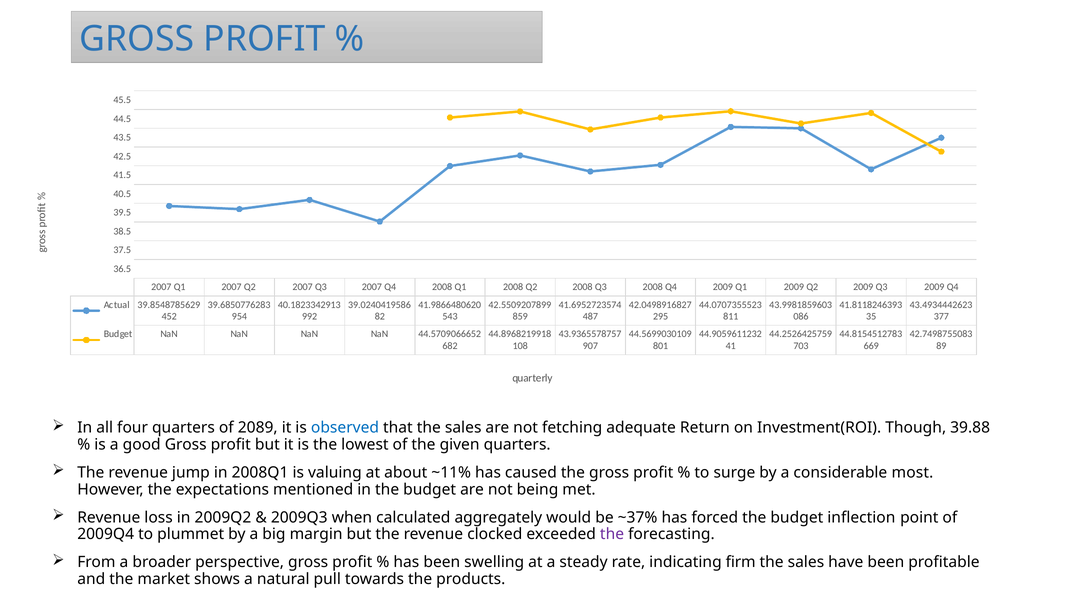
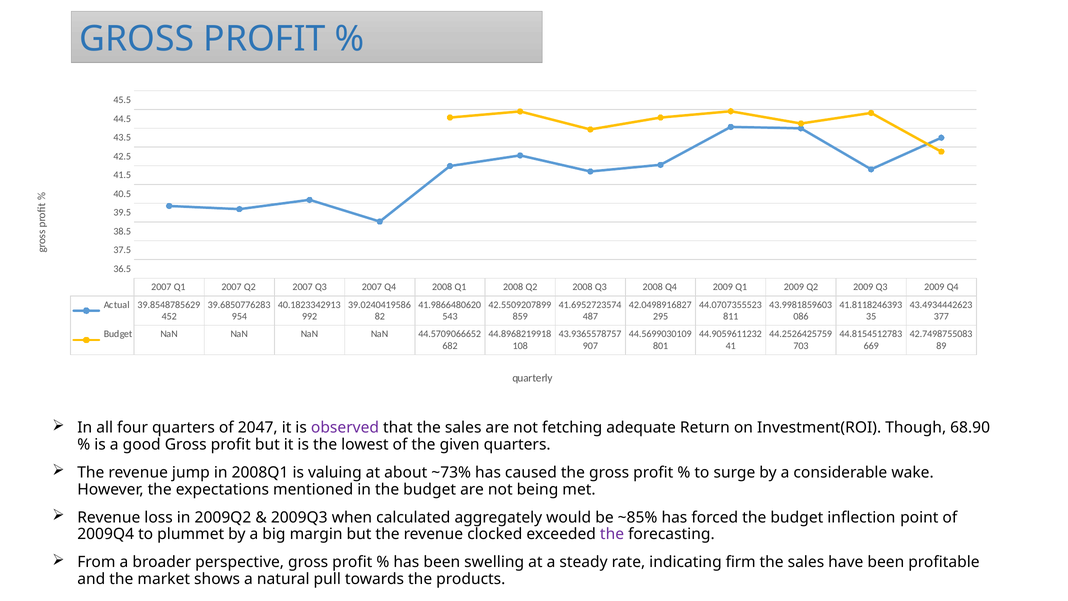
2089: 2089 -> 2047
observed colour: blue -> purple
39.88: 39.88 -> 68.90
~11%: ~11% -> ~73%
most: most -> wake
~37%: ~37% -> ~85%
